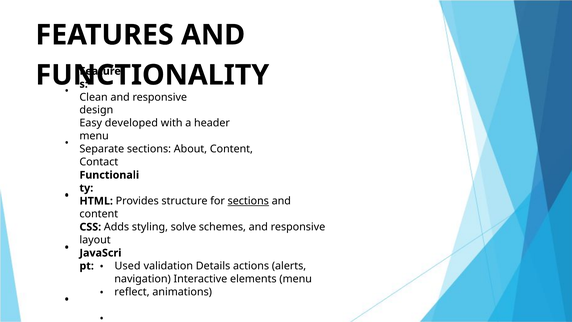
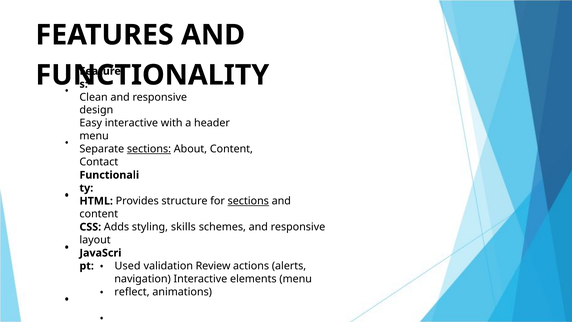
Easy developed: developed -> interactive
sections at (149, 149) underline: none -> present
solve: solve -> skills
Details: Details -> Review
